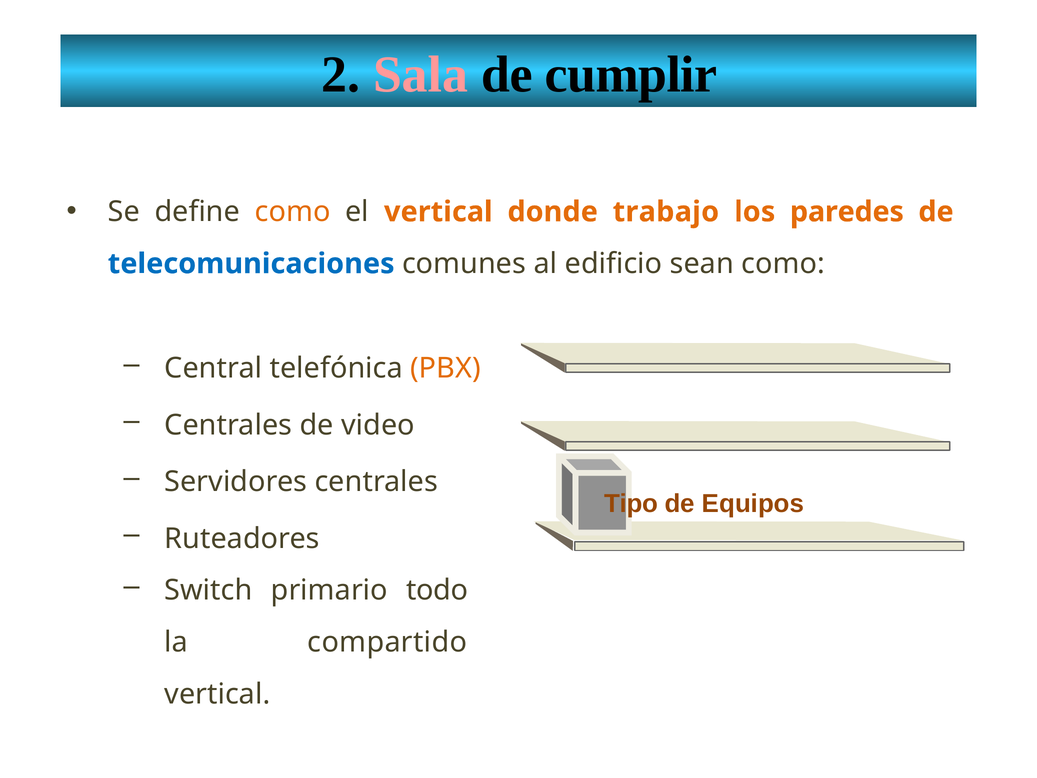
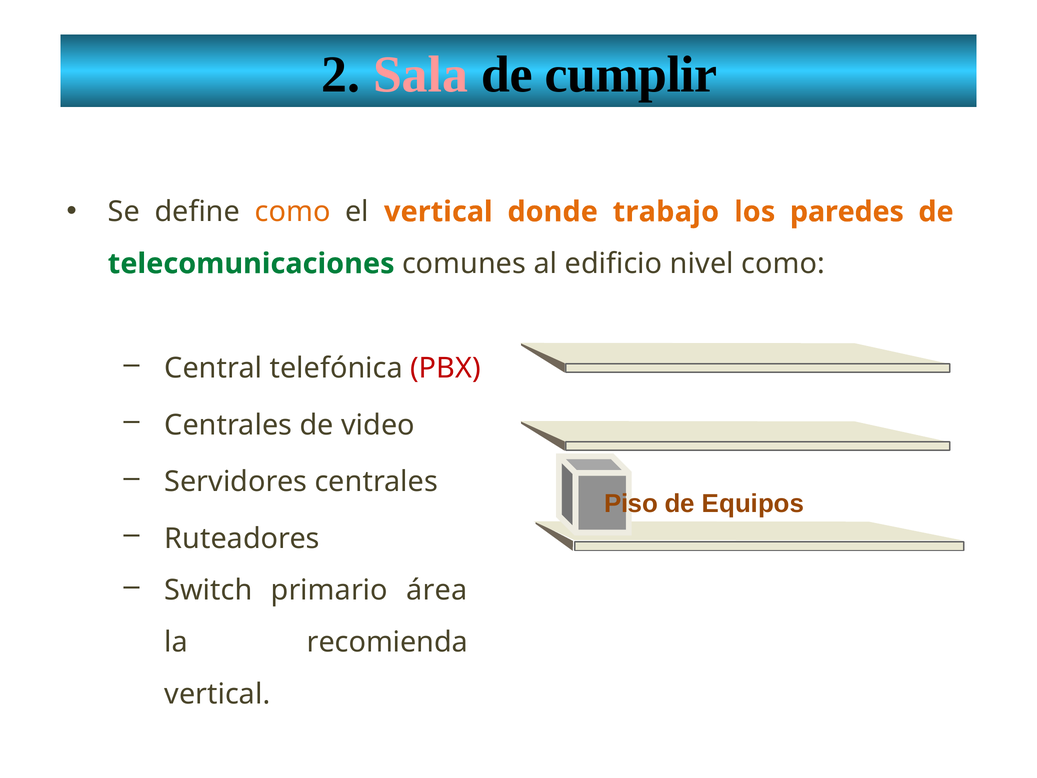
telecomunicaciones colour: blue -> green
sean: sean -> nivel
PBX colour: orange -> red
Tipo: Tipo -> Piso
todo: todo -> área
compartido: compartido -> recomienda
